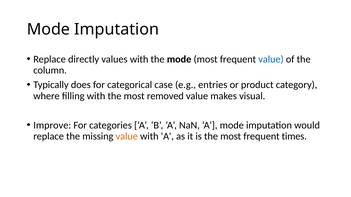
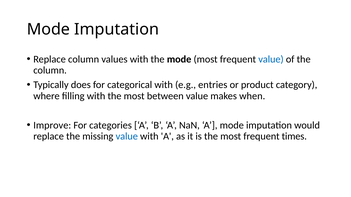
Replace directly: directly -> column
categorical case: case -> with
removed: removed -> between
visual: visual -> when
value at (127, 137) colour: orange -> blue
